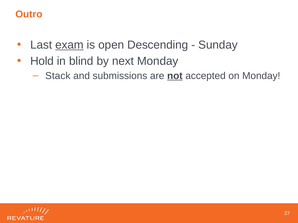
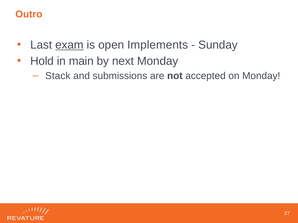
Descending: Descending -> Implements
blind: blind -> main
not underline: present -> none
